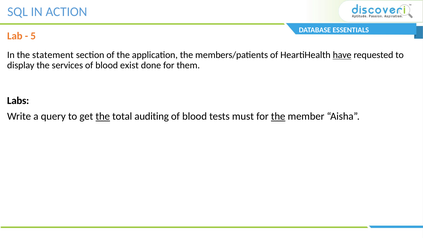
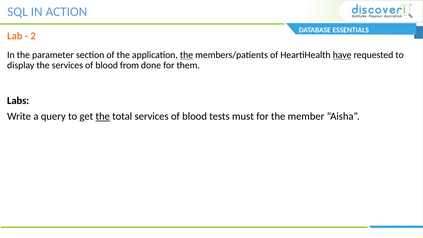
5: 5 -> 2
statement: statement -> parameter
the at (187, 55) underline: none -> present
exist: exist -> from
total auditing: auditing -> services
the at (278, 116) underline: present -> none
